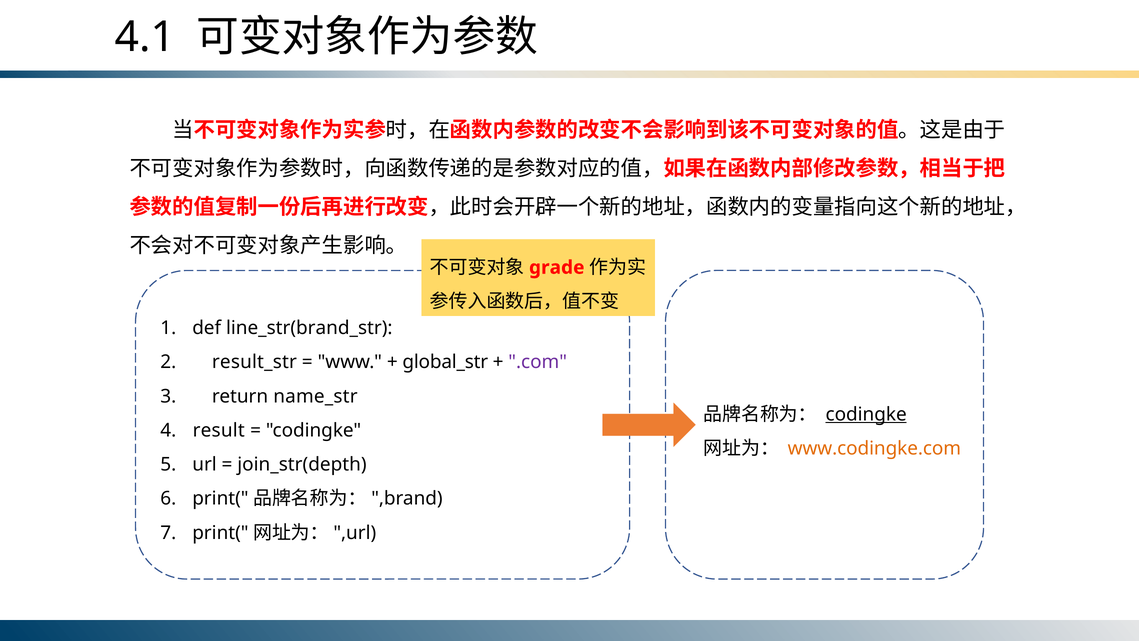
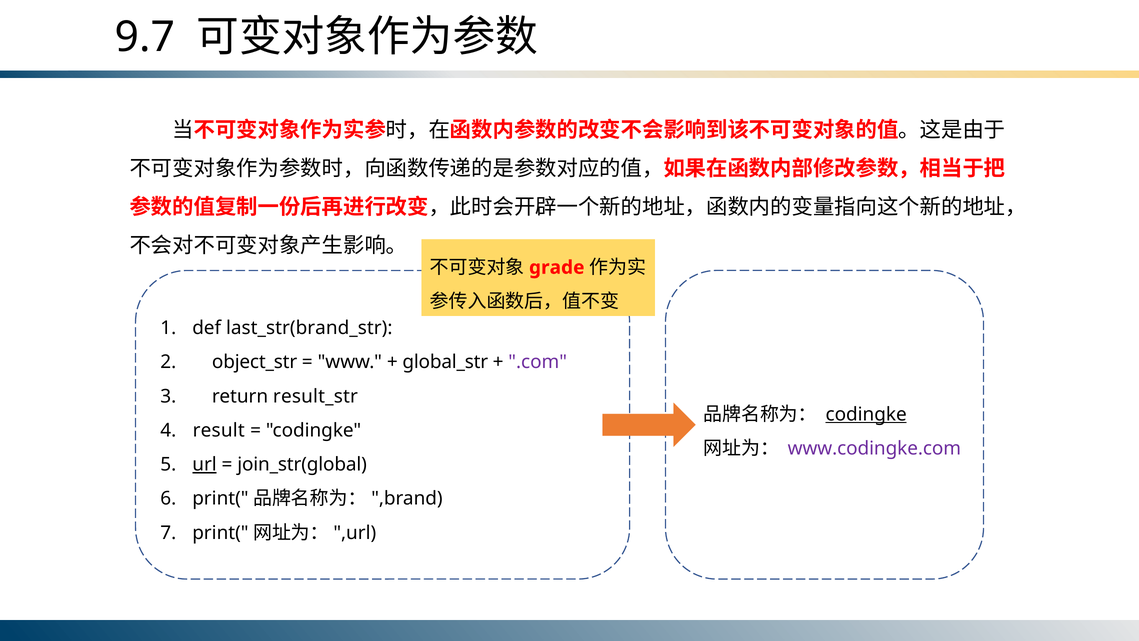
4.1: 4.1 -> 9.7
line_str(brand_str: line_str(brand_str -> last_str(brand_str
result_str: result_str -> object_str
name_str: name_str -> result_str
www.codingke.com colour: orange -> purple
url underline: none -> present
join_str(depth: join_str(depth -> join_str(global
